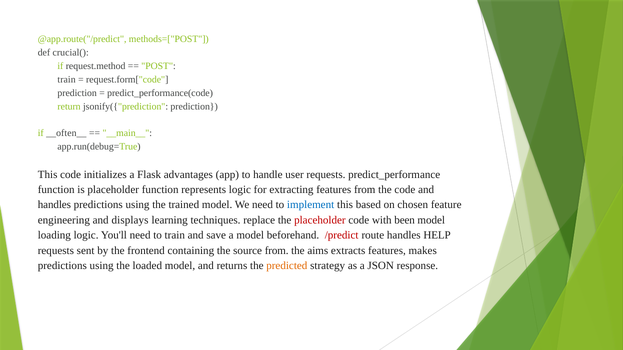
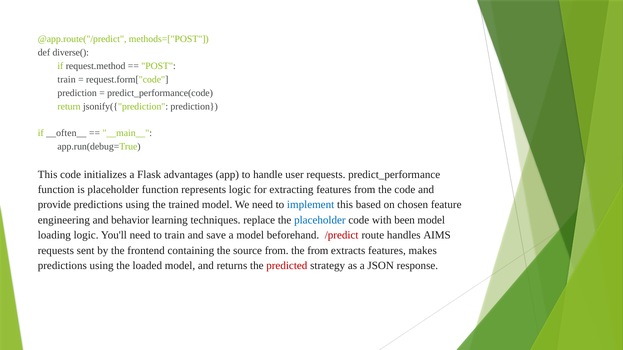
crucial(: crucial( -> diverse(
handles at (54, 205): handles -> provide
displays: displays -> behavior
placeholder at (320, 220) colour: red -> blue
HELP: HELP -> AIMS
the aims: aims -> from
predicted colour: orange -> red
